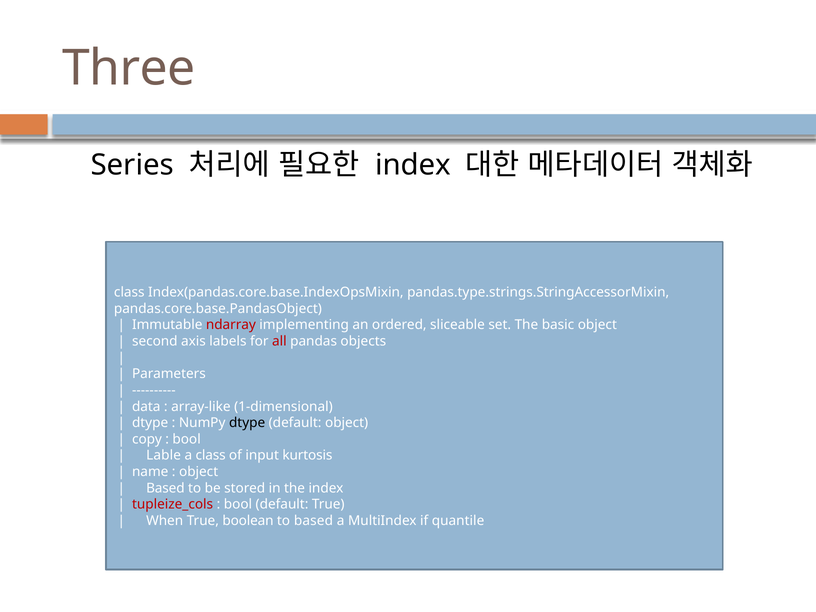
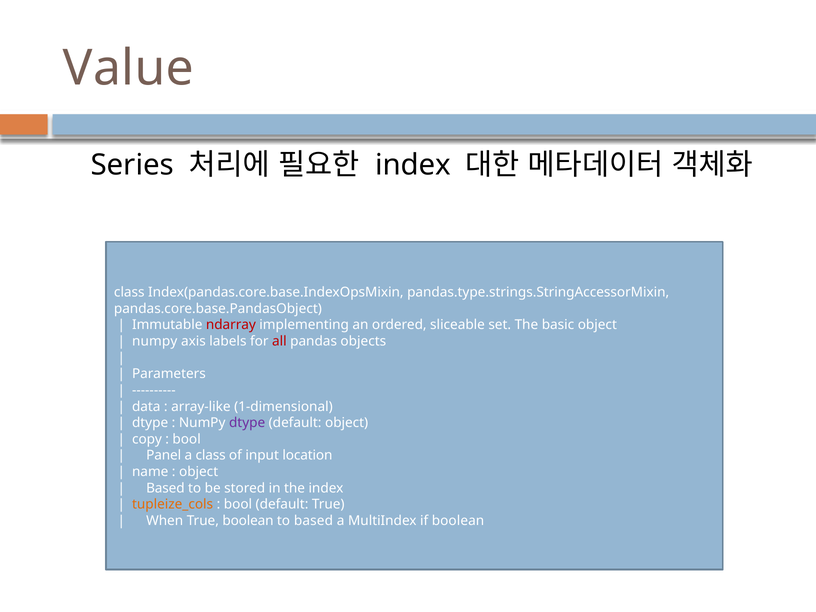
Three: Three -> Value
second at (155, 341): second -> numpy
dtype at (247, 423) colour: black -> purple
Lable: Lable -> Panel
kurtosis: kurtosis -> location
tupleize_cols colour: red -> orange
if quantile: quantile -> boolean
